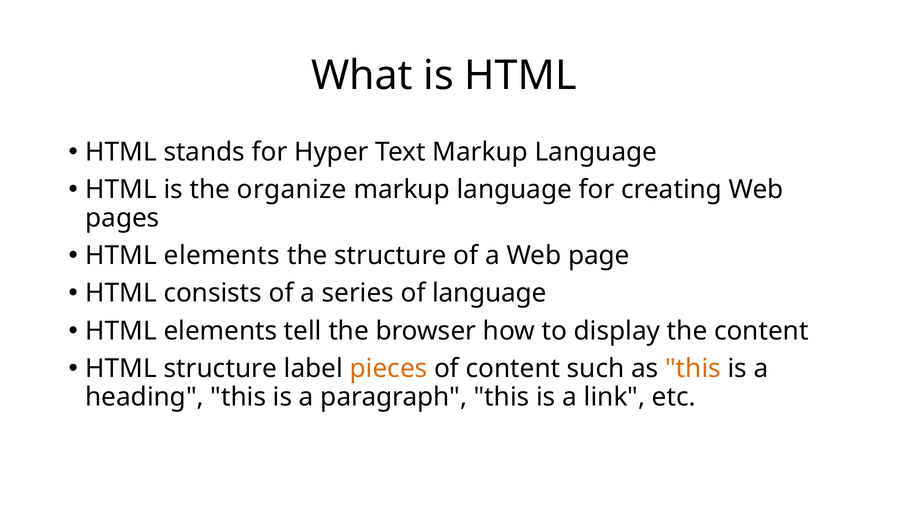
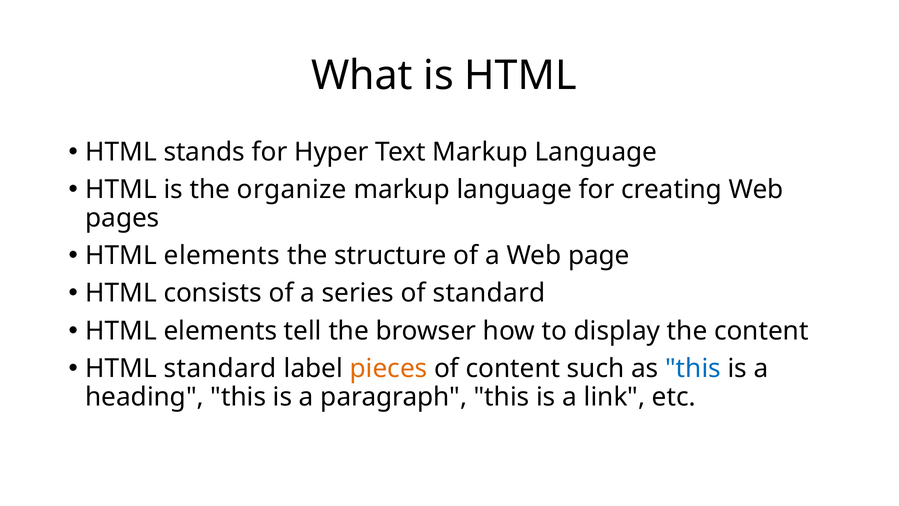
of language: language -> standard
HTML structure: structure -> standard
this at (693, 368) colour: orange -> blue
